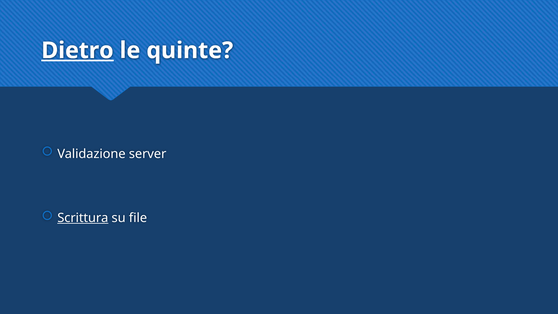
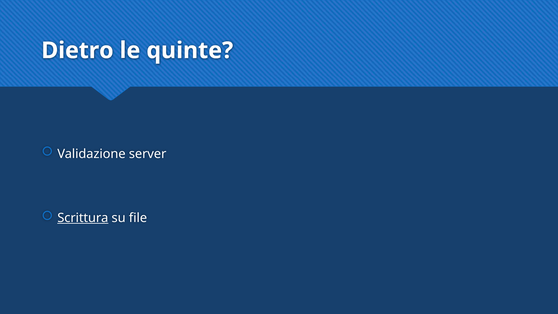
Dietro underline: present -> none
